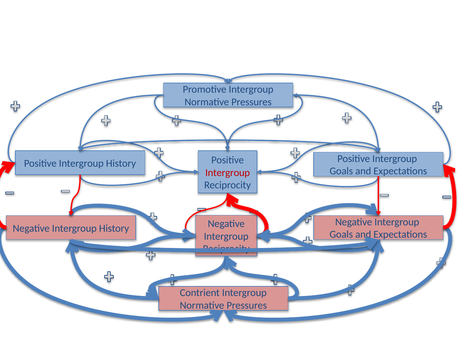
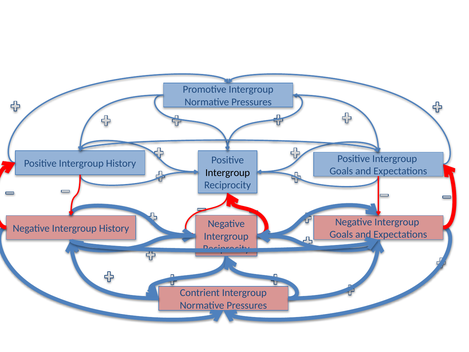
Intergroup at (228, 172) colour: red -> black
